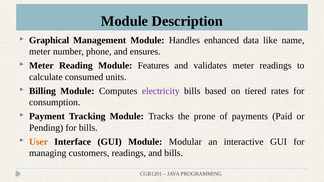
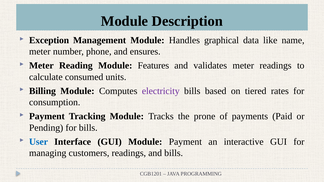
Graphical: Graphical -> Exception
enhanced: enhanced -> graphical
User colour: orange -> blue
Module Modular: Modular -> Payment
